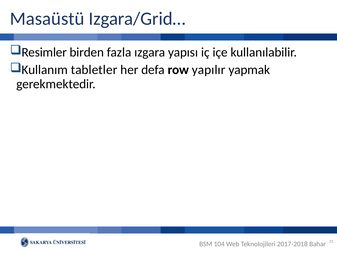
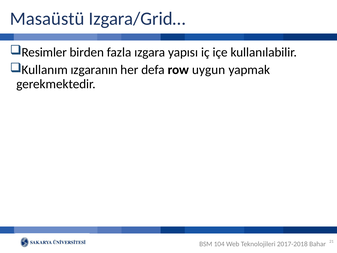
tabletler: tabletler -> ızgaranın
yapılır: yapılır -> uygun
